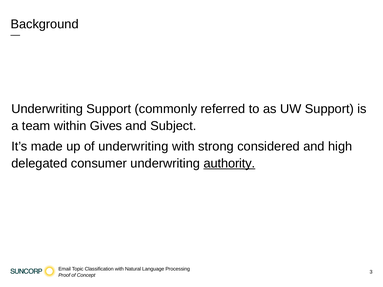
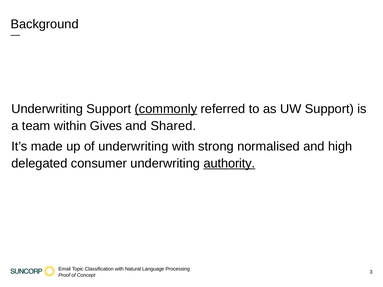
commonly underline: none -> present
Subject: Subject -> Shared
considered: considered -> normalised
